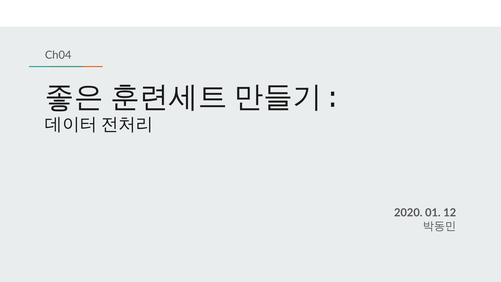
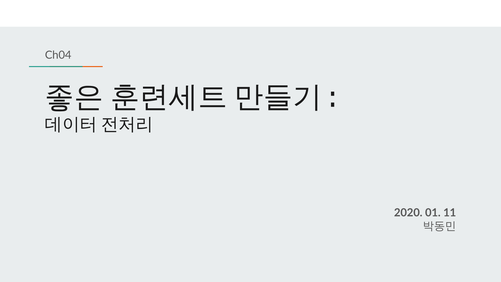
12: 12 -> 11
